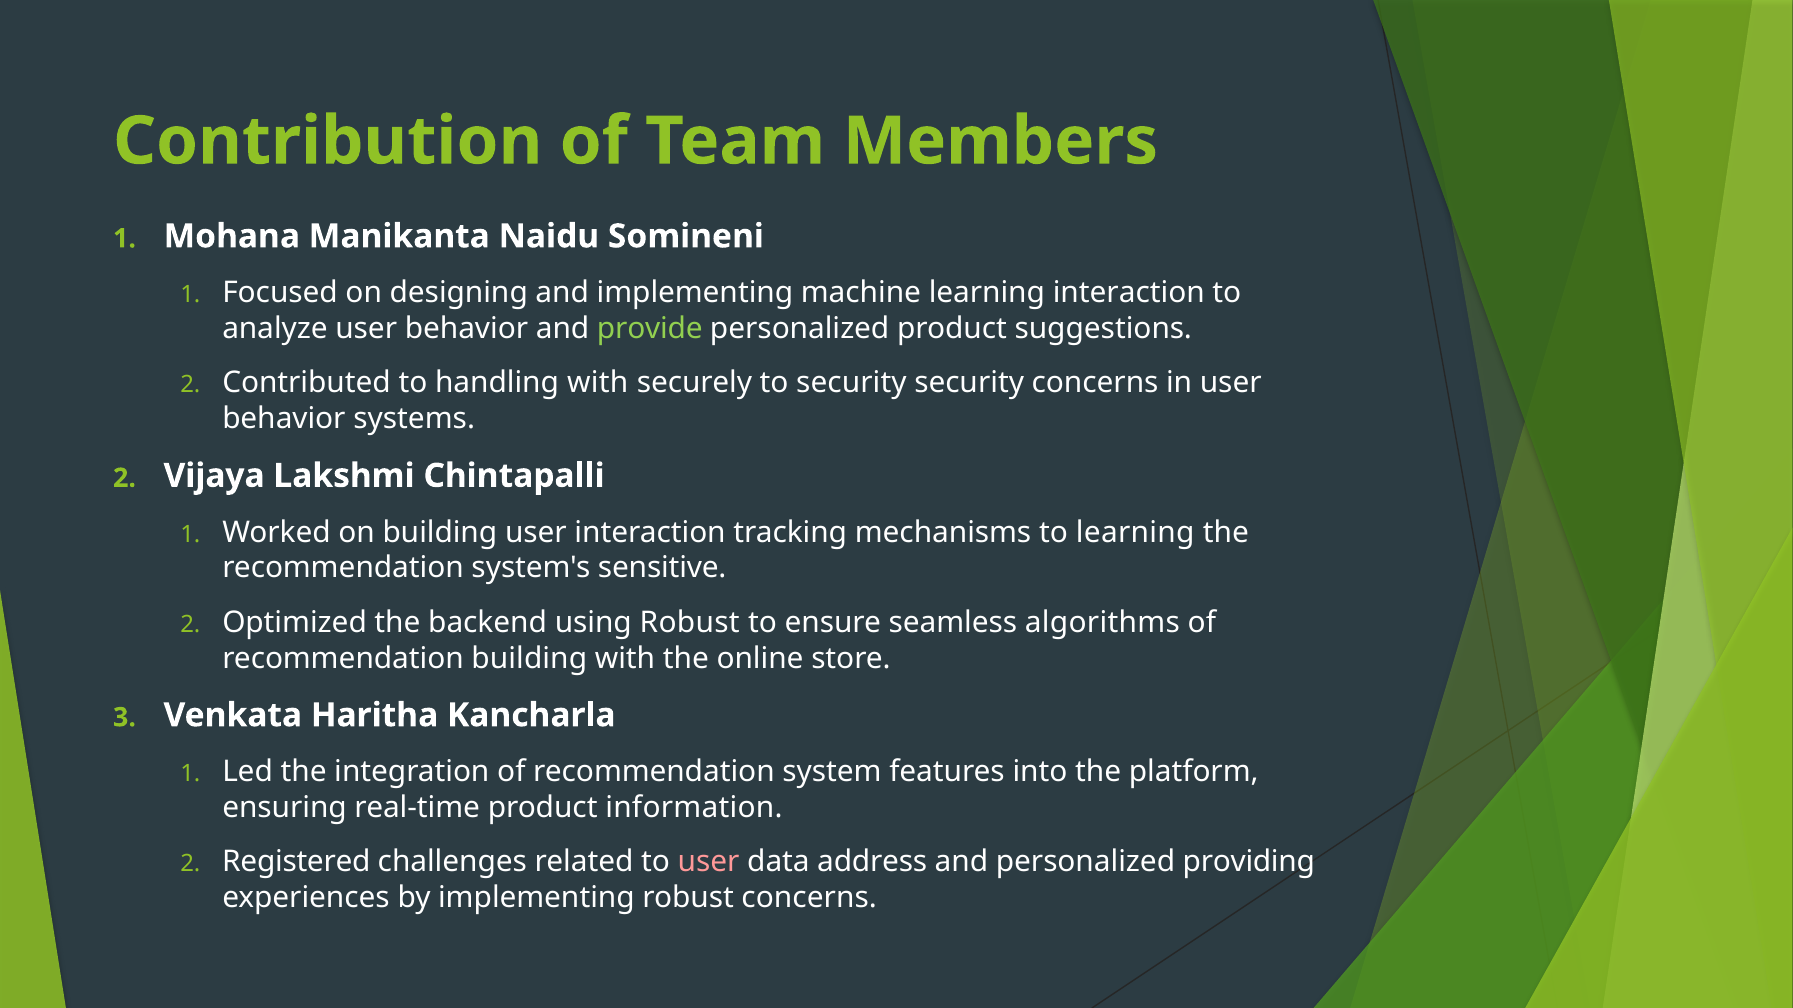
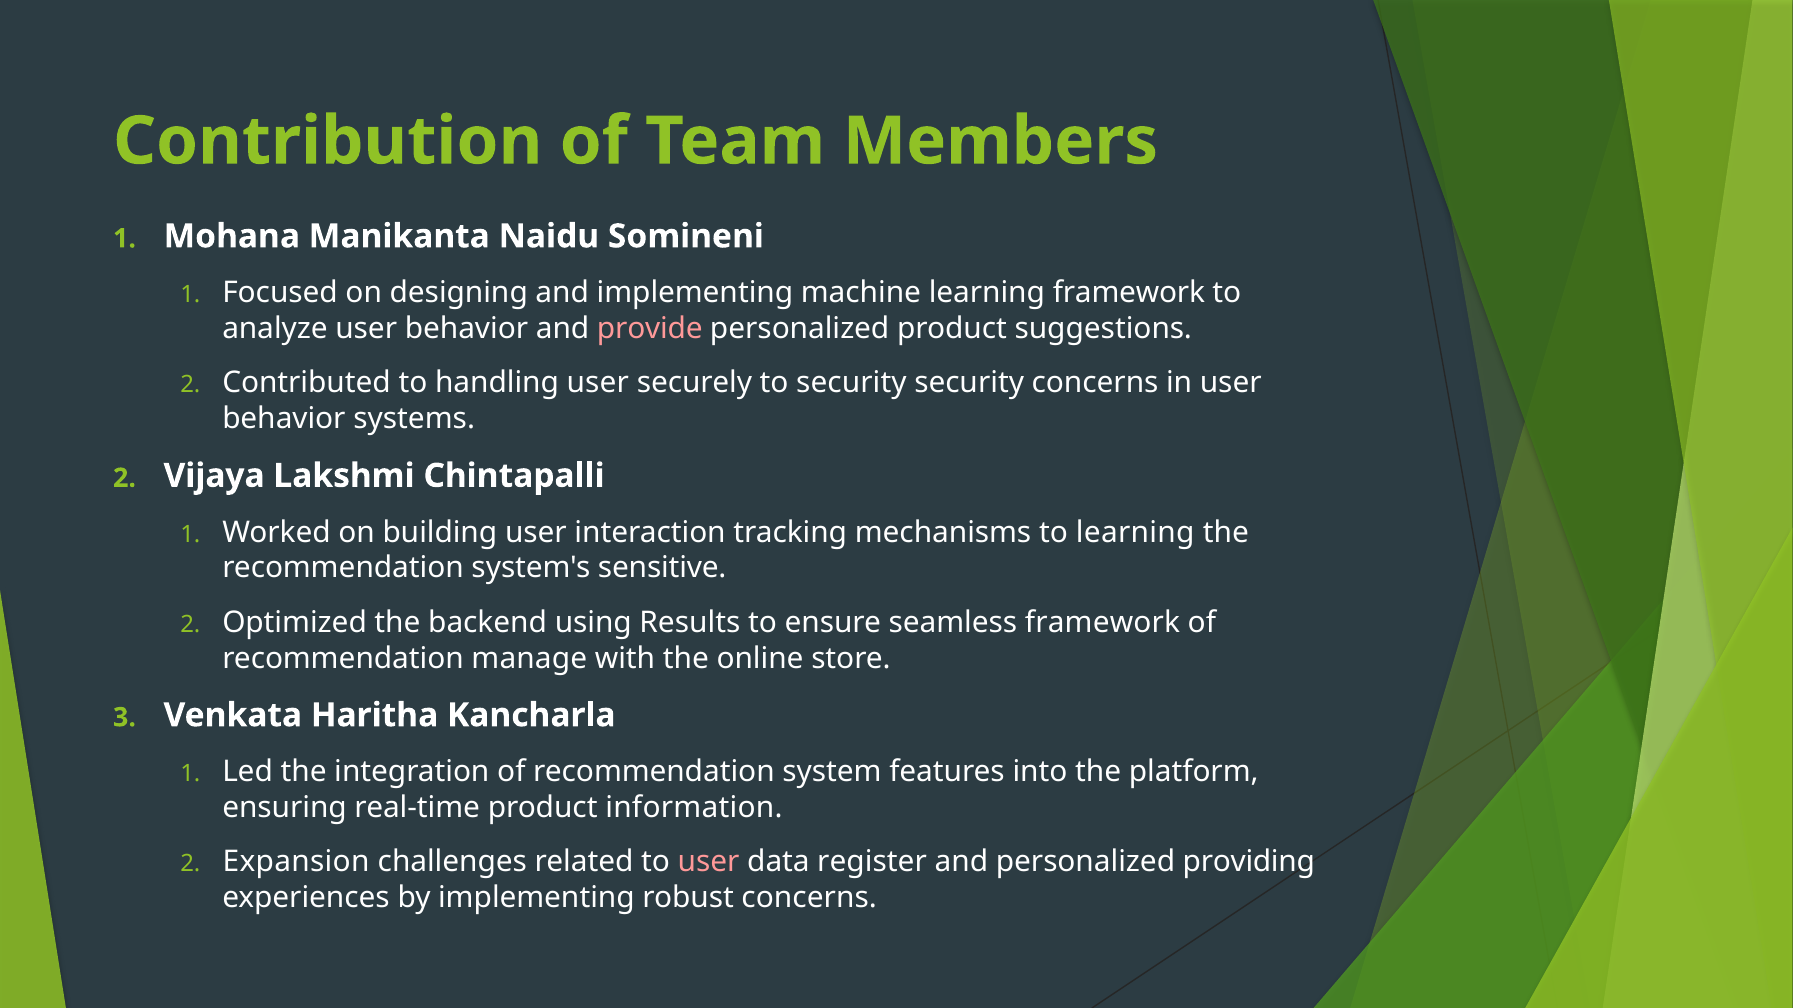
learning interaction: interaction -> framework
provide colour: light green -> pink
handling with: with -> user
using Robust: Robust -> Results
seamless algorithms: algorithms -> framework
recommendation building: building -> manage
Registered: Registered -> Expansion
address: address -> register
